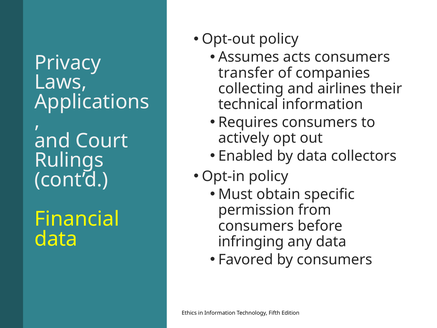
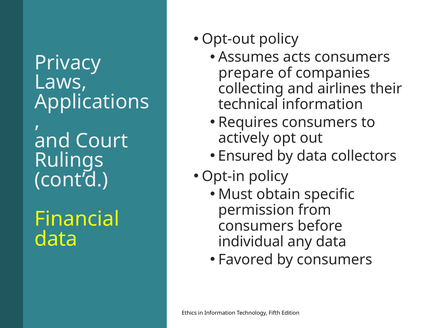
transfer: transfer -> prepare
Enabled: Enabled -> Ensured
infringing: infringing -> individual
